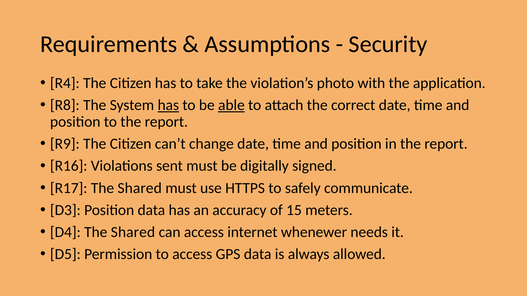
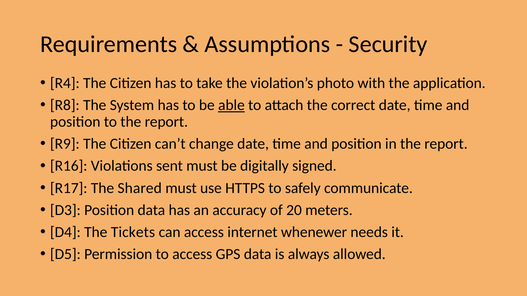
has at (168, 105) underline: present -> none
15: 15 -> 20
D4 The Shared: Shared -> Tickets
